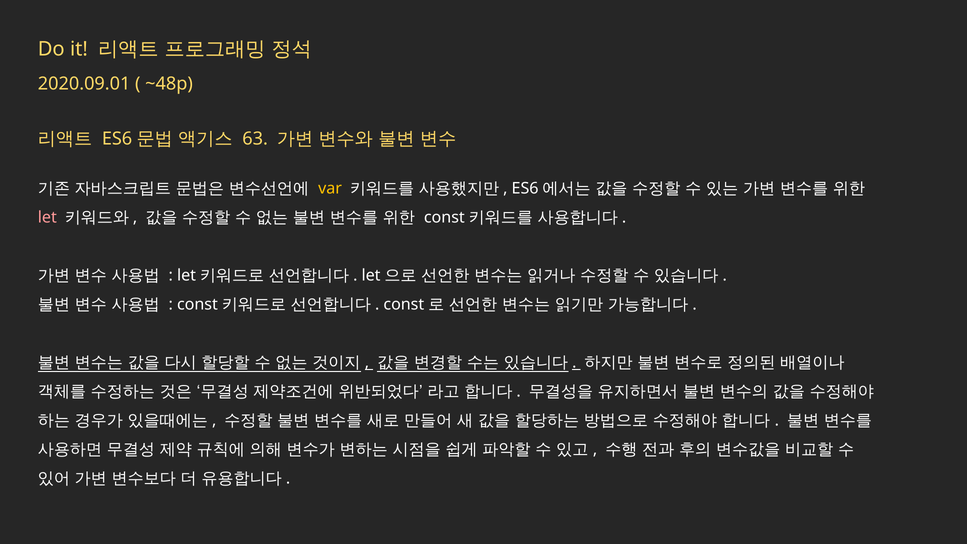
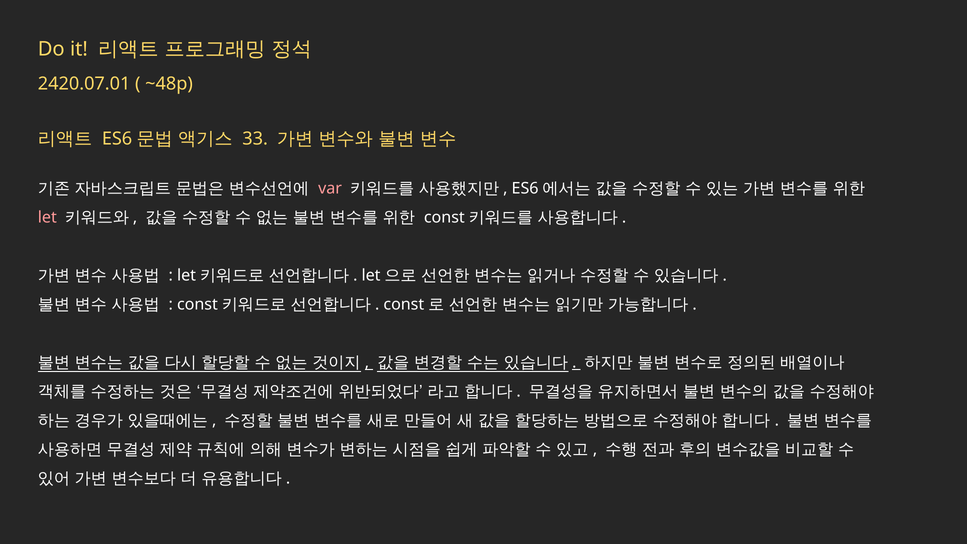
2020.09.01: 2020.09.01 -> 2420.07.01
63: 63 -> 33
var colour: yellow -> pink
